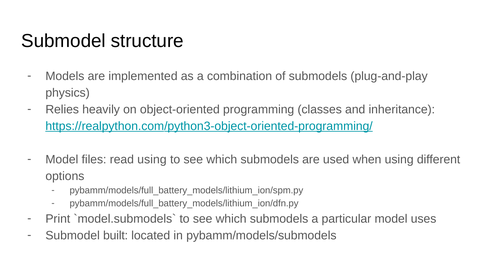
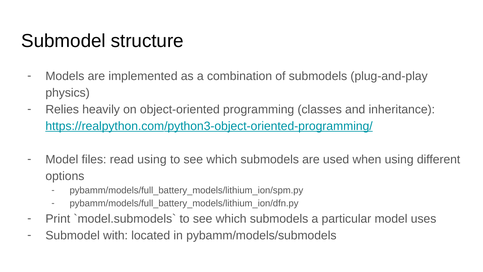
built: built -> with
